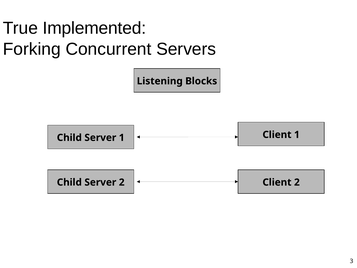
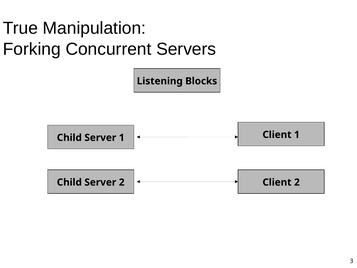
Implemented: Implemented -> Manipulation
